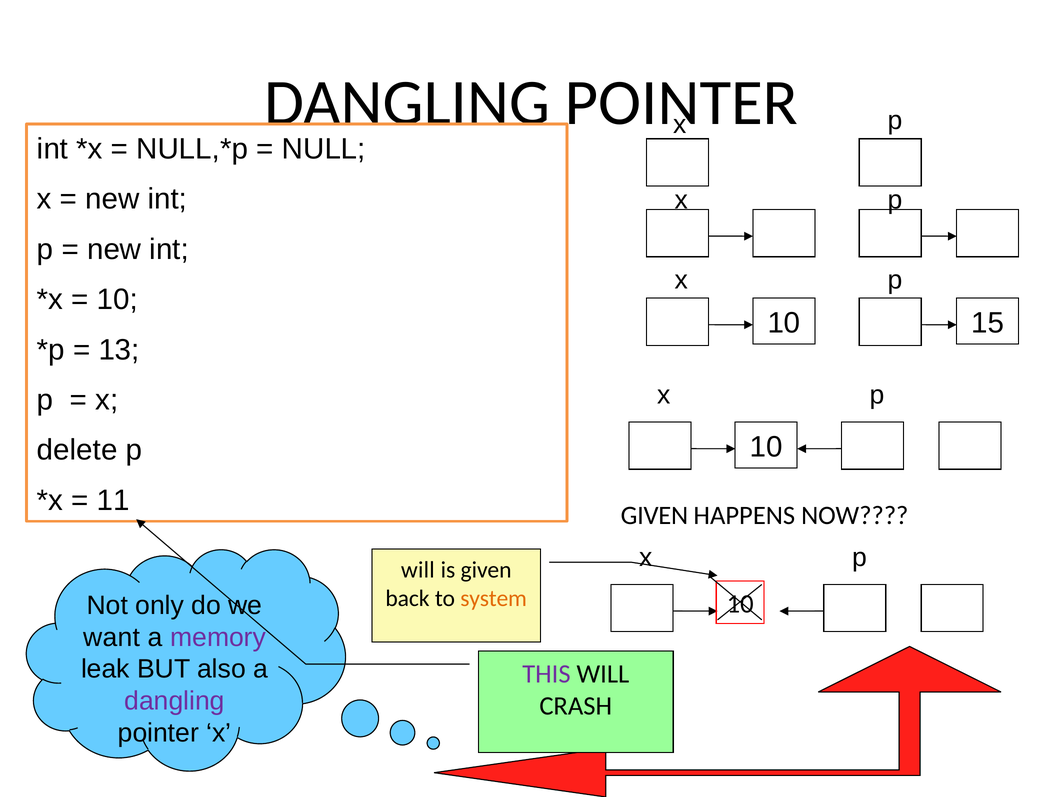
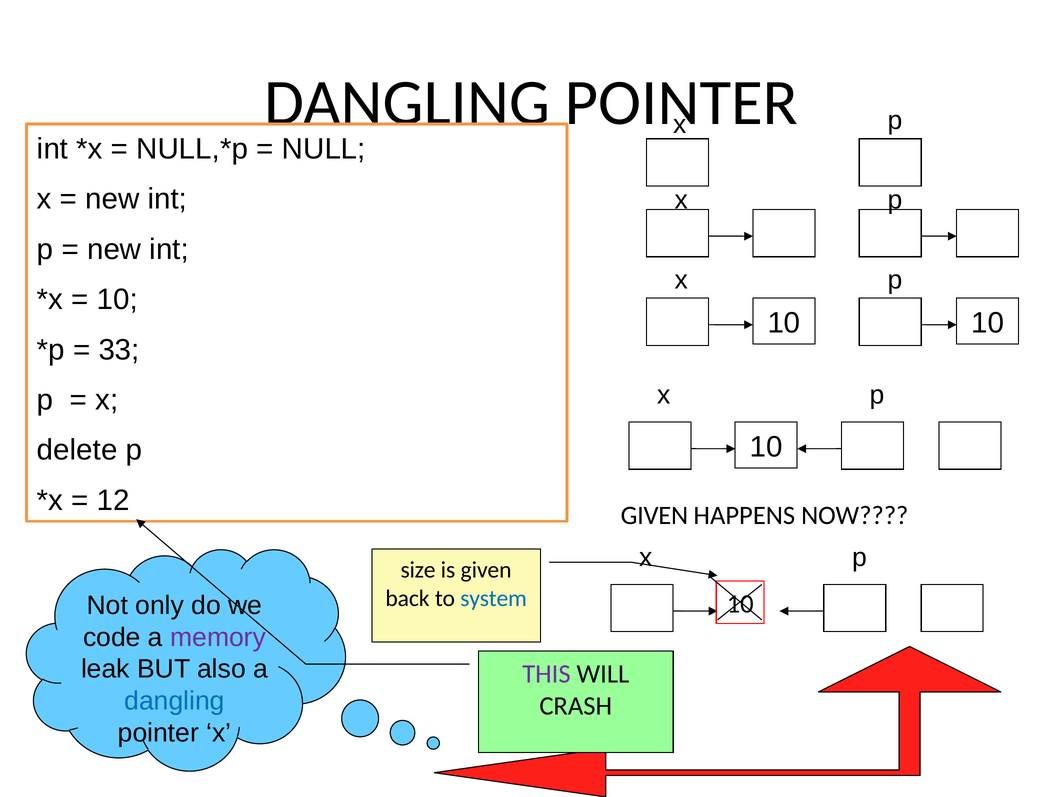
15 at (988, 323): 15 -> 10
13: 13 -> 33
11: 11 -> 12
will at (418, 570): will -> size
system colour: orange -> blue
want: want -> code
dangling at (175, 701) colour: purple -> blue
